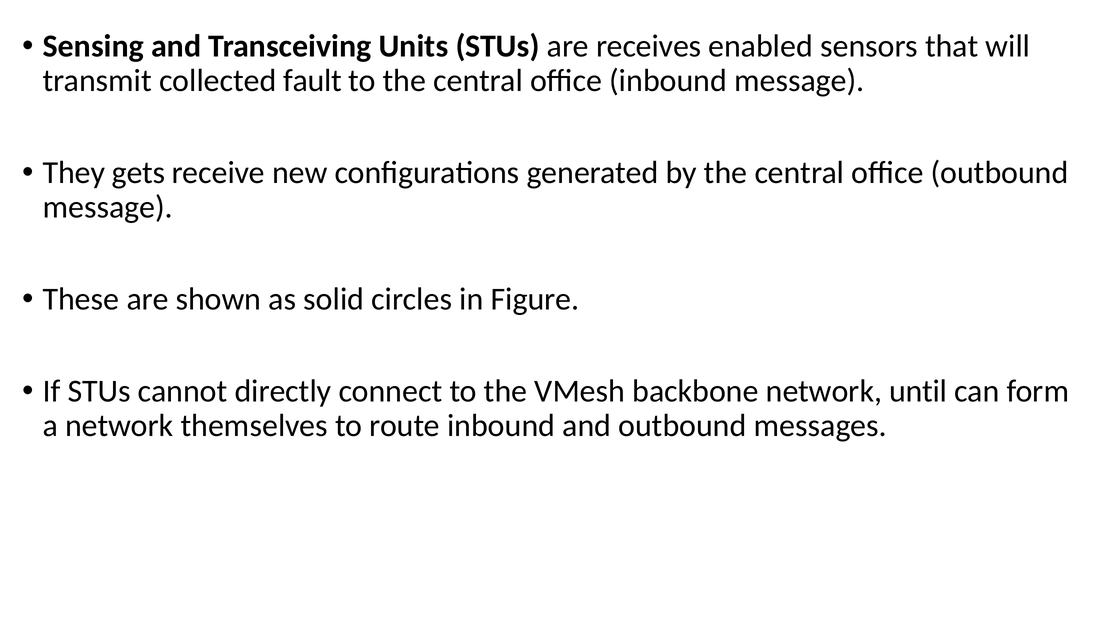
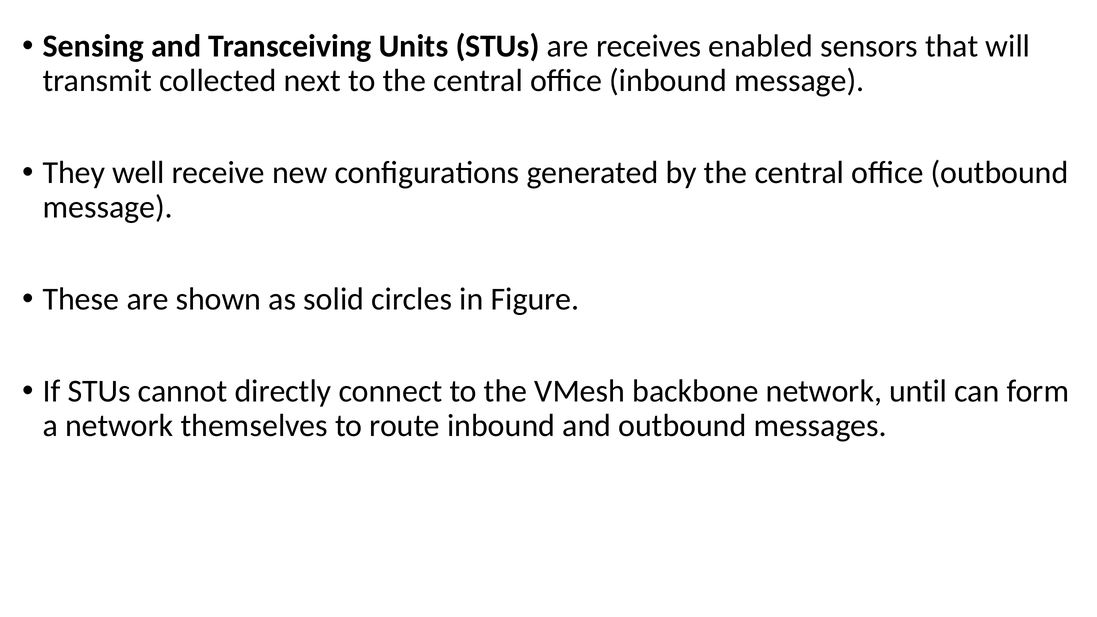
fault: fault -> next
gets: gets -> well
